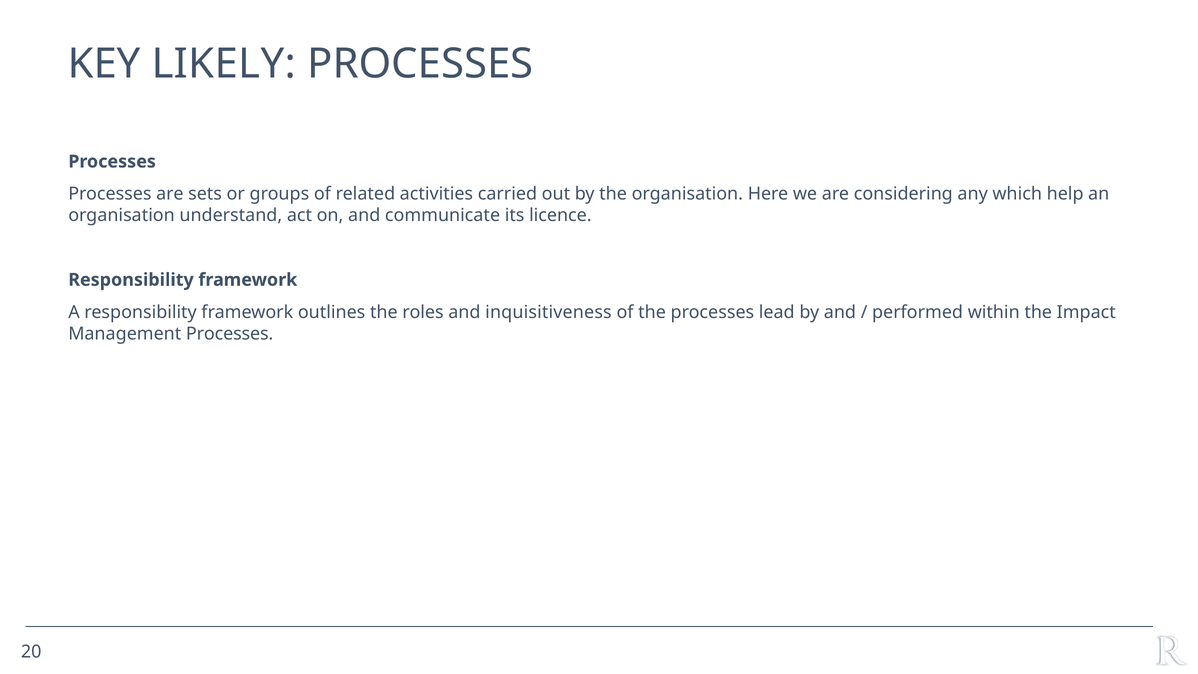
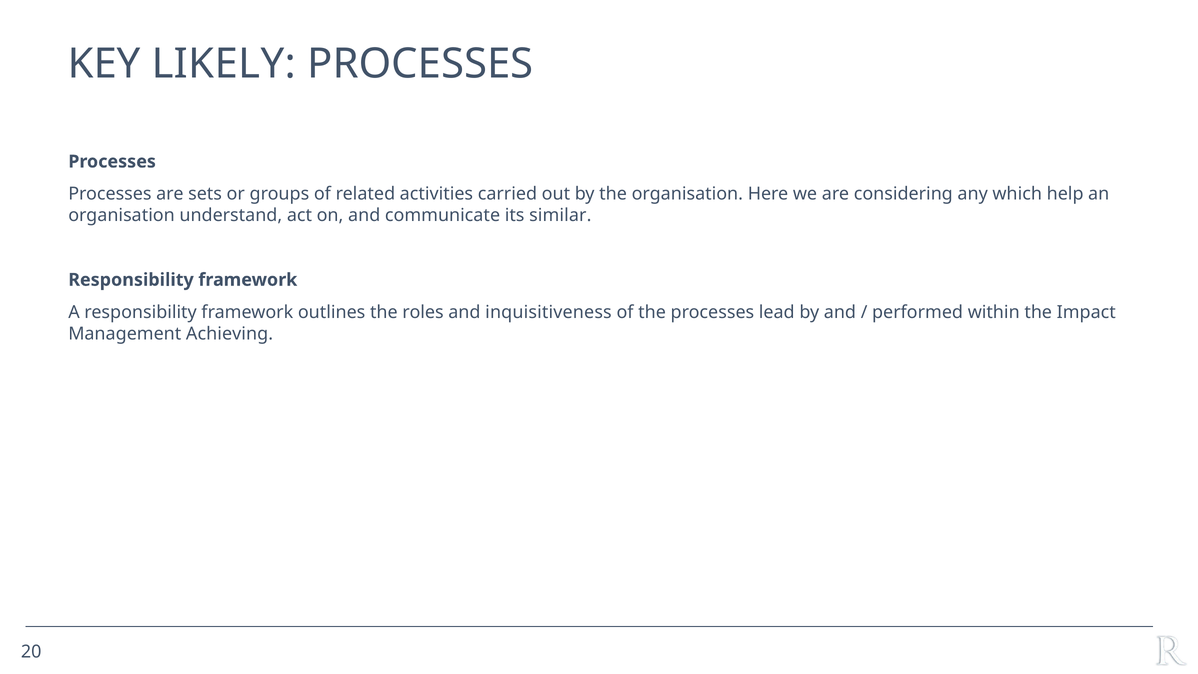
licence: licence -> similar
Management Processes: Processes -> Achieving
